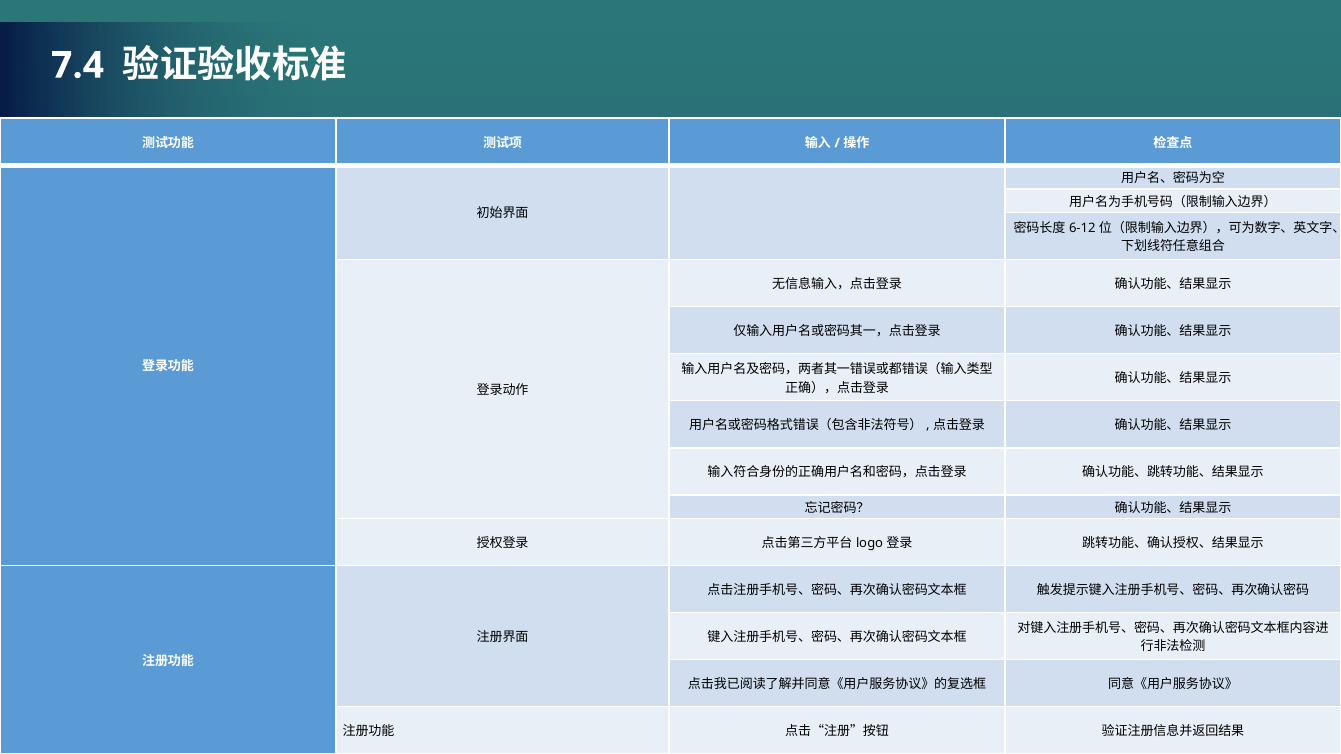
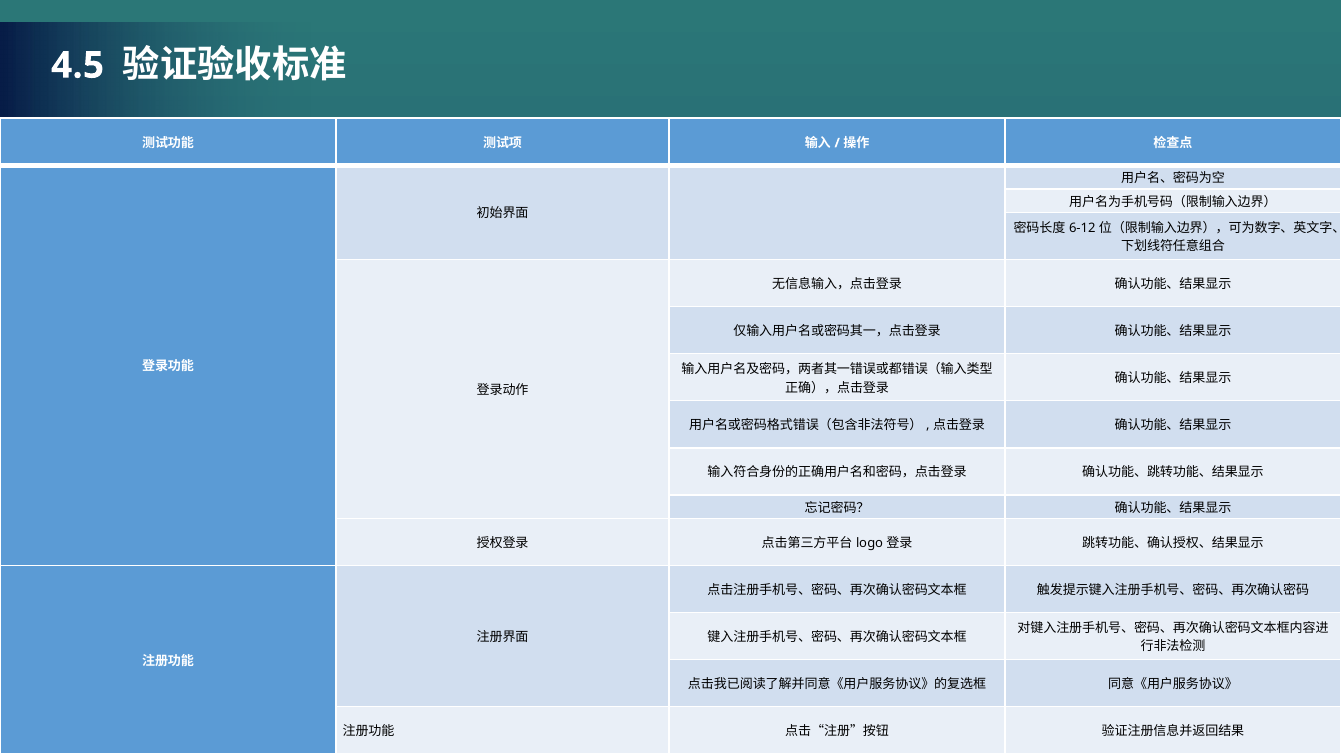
7.4: 7.4 -> 4.5
